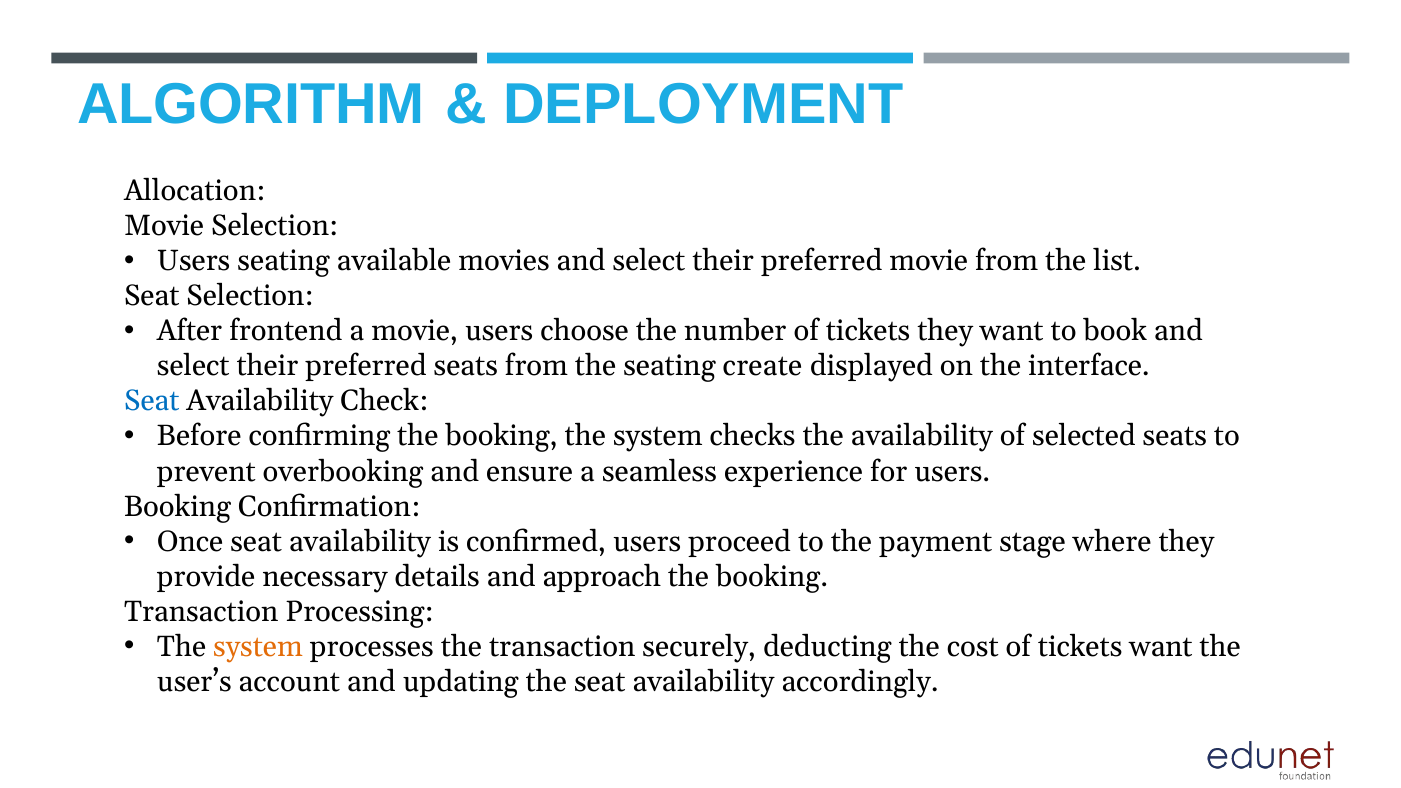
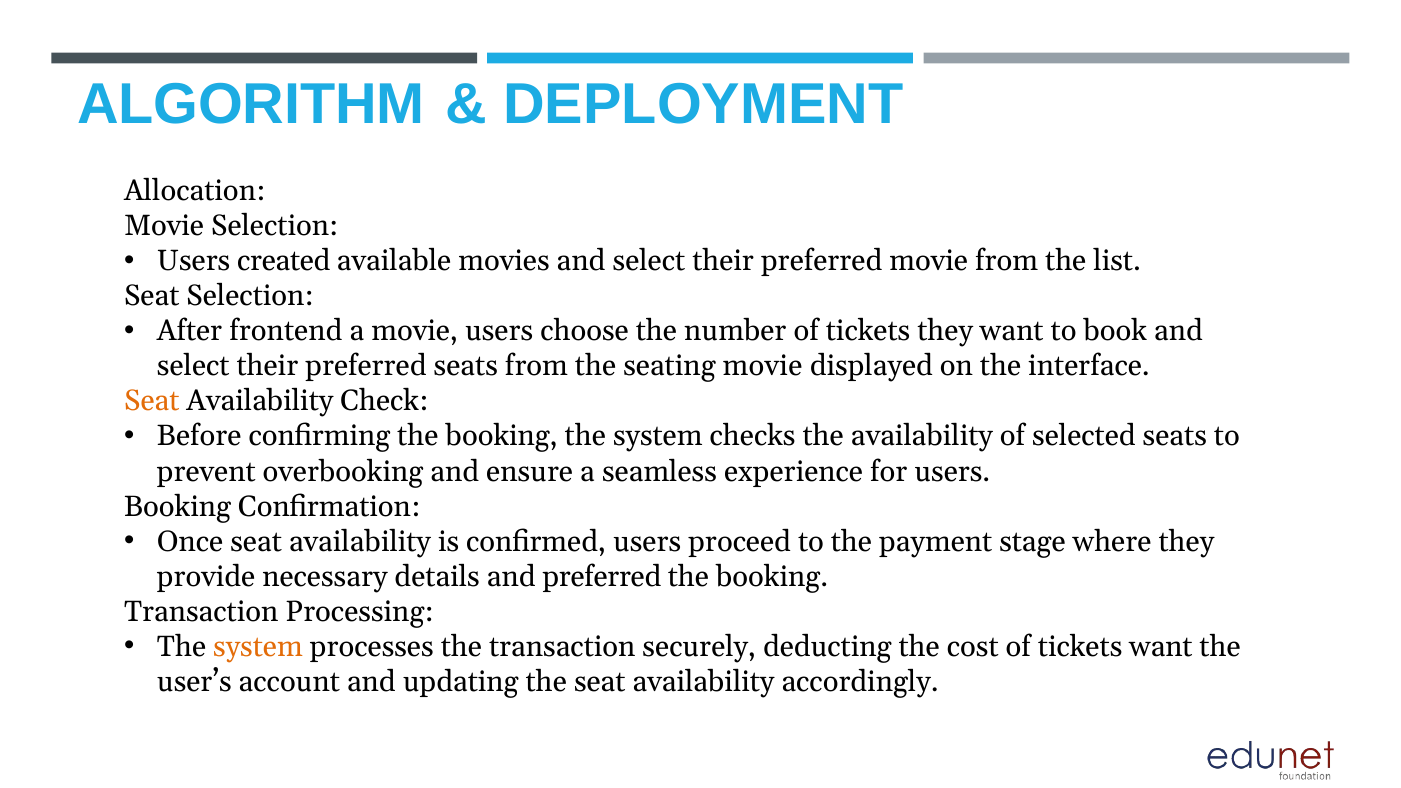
Users seating: seating -> created
seating create: create -> movie
Seat at (152, 401) colour: blue -> orange
and approach: approach -> preferred
